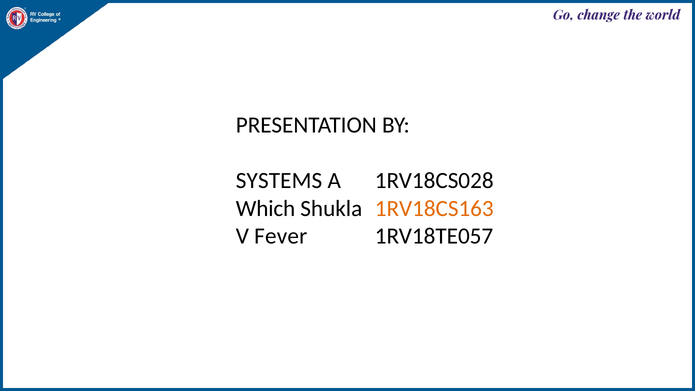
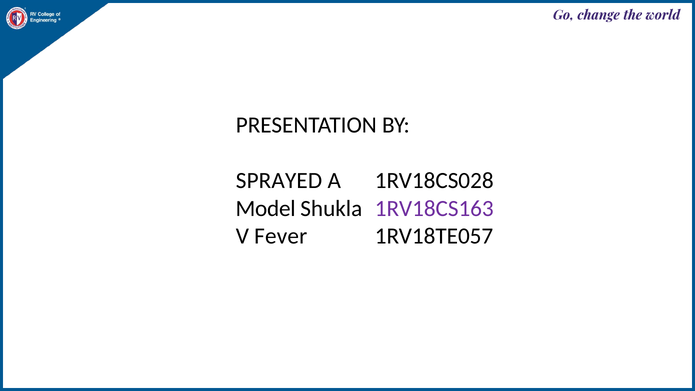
SYSTEMS: SYSTEMS -> SPRAYED
Which: Which -> Model
1RV18CS163 colour: orange -> purple
